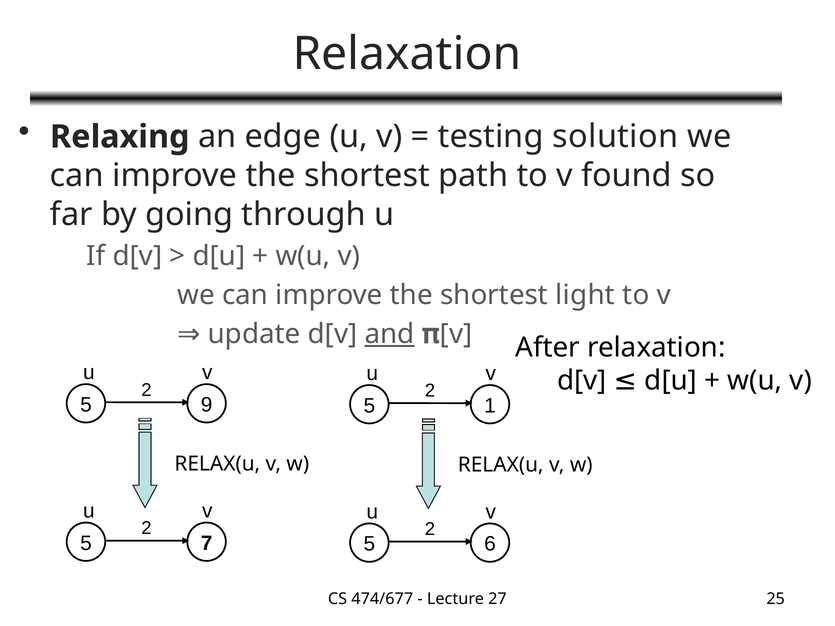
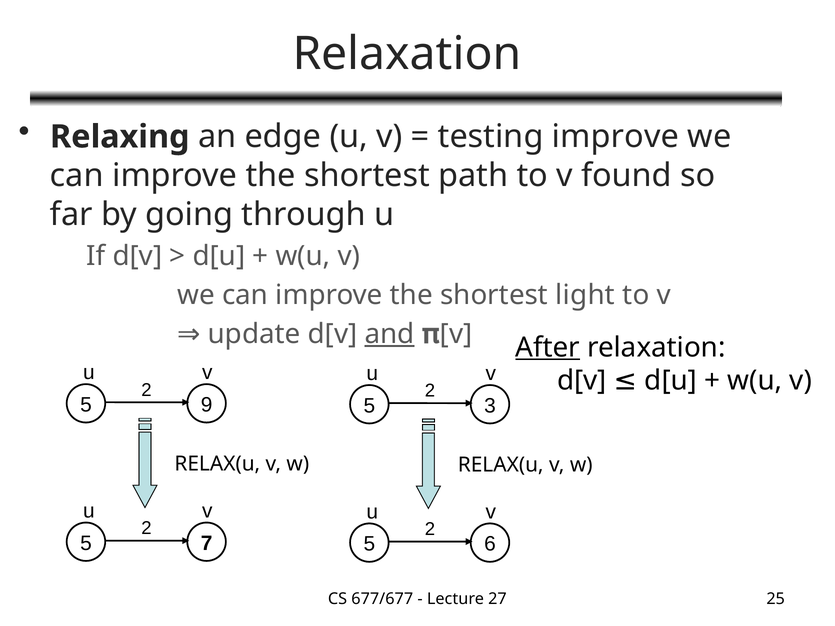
testing solution: solution -> improve
After underline: none -> present
1: 1 -> 3
474/677: 474/677 -> 677/677
